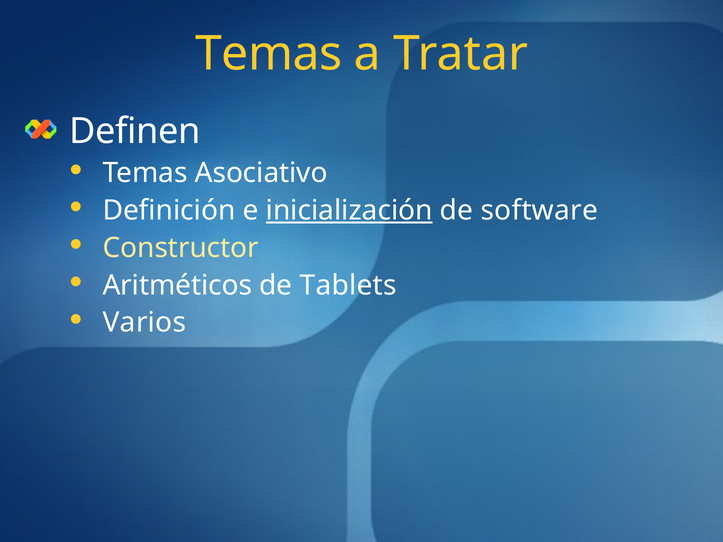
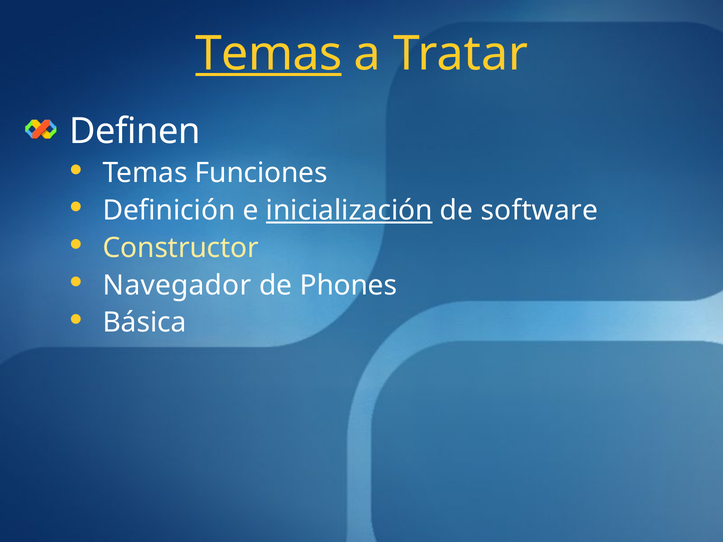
Temas at (269, 54) underline: none -> present
Asociativo: Asociativo -> Funciones
Aritméticos: Aritméticos -> Navegador
Tablets: Tablets -> Phones
Varios: Varios -> Básica
